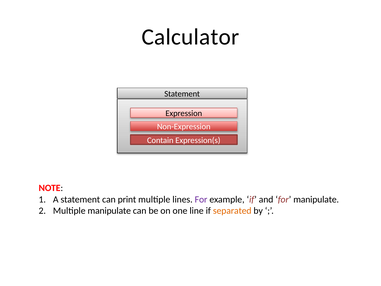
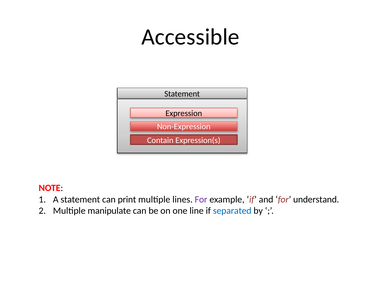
Calculator: Calculator -> Accessible
for manipulate: manipulate -> understand
separated colour: orange -> blue
